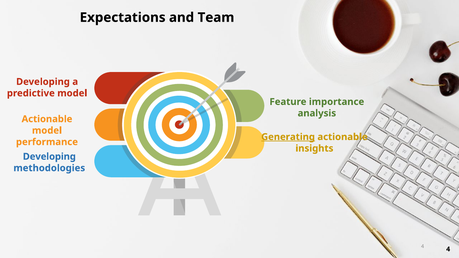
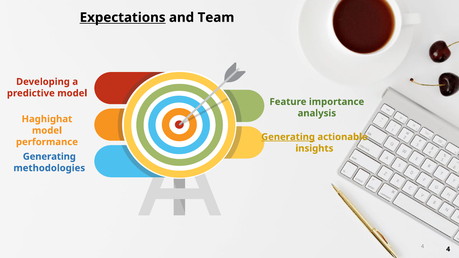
Expectations underline: none -> present
Actionable at (47, 119): Actionable -> Haghighat
Developing at (49, 157): Developing -> Generating
